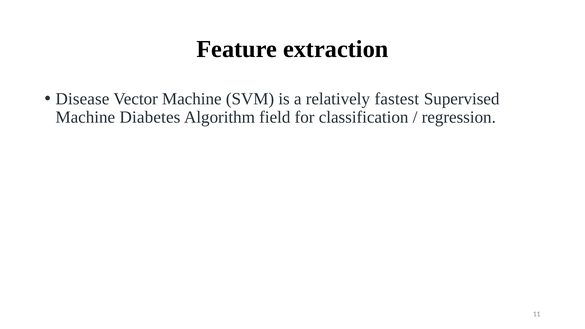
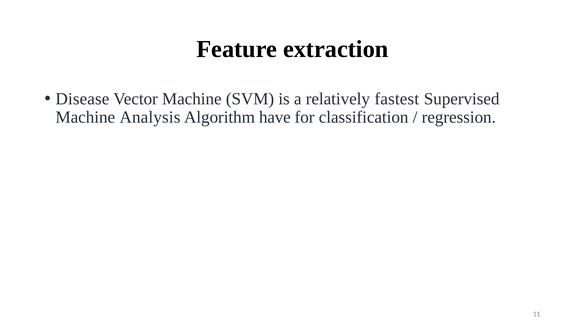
Diabetes: Diabetes -> Analysis
field: field -> have
